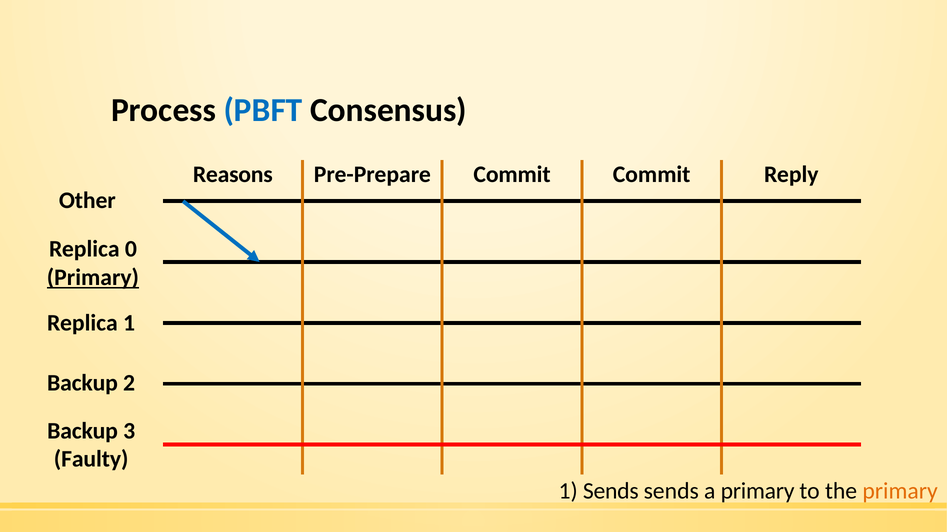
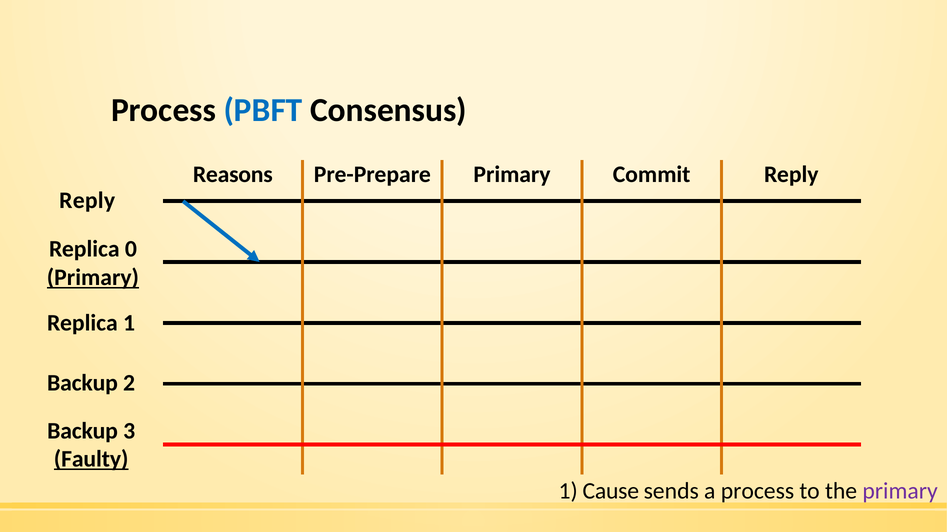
Pre-Prepare Commit: Commit -> Primary
Other at (87, 201): Other -> Reply
Faulty underline: none -> present
1 Sends: Sends -> Cause
a primary: primary -> process
primary at (900, 492) colour: orange -> purple
